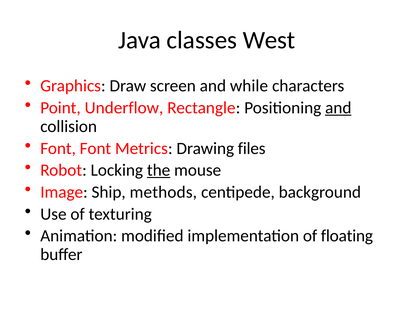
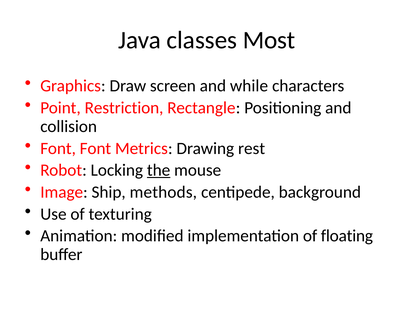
West: West -> Most
Underflow: Underflow -> Restriction
and at (338, 108) underline: present -> none
files: files -> rest
